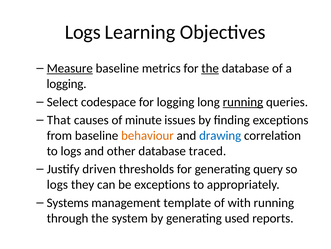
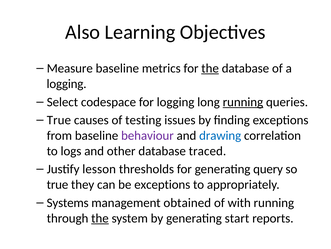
Logs at (83, 32): Logs -> Also
Measure underline: present -> none
That at (59, 120): That -> True
minute: minute -> testing
behaviour colour: orange -> purple
driven: driven -> lesson
logs at (57, 184): logs -> true
template: template -> obtained
the at (100, 218) underline: none -> present
used: used -> start
